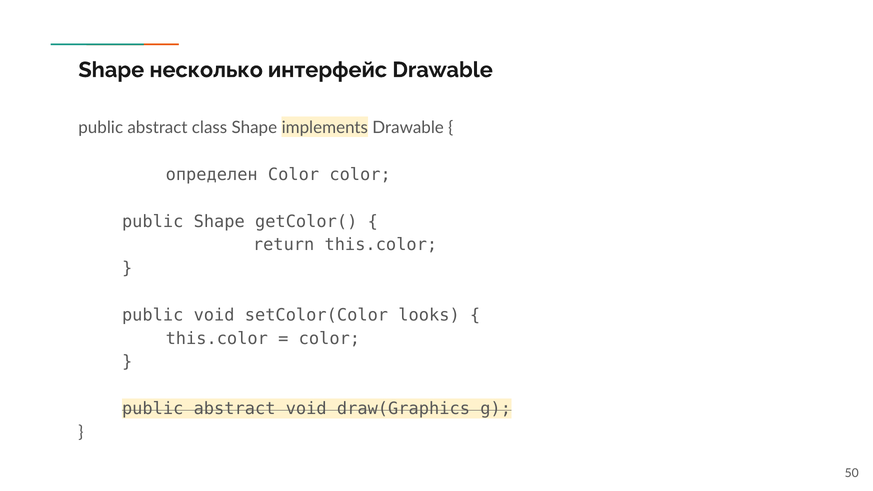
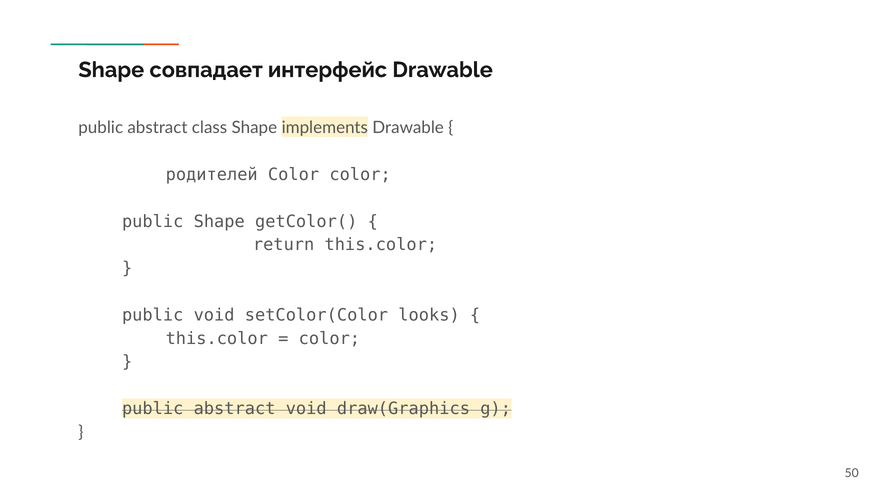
несколько: несколько -> совпадает
определен: определен -> родителей
